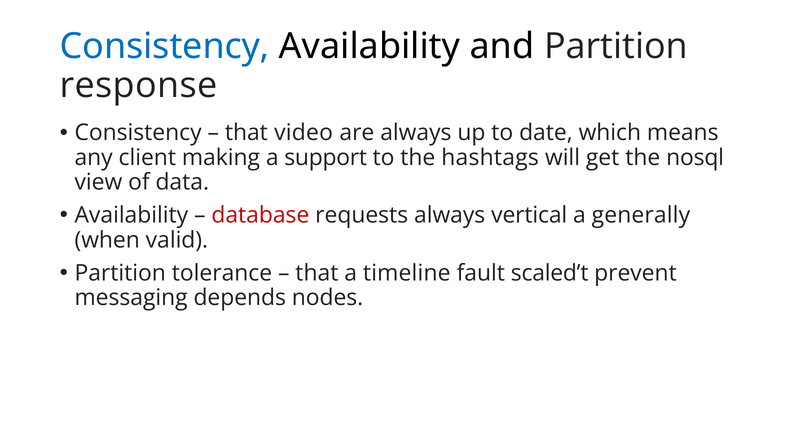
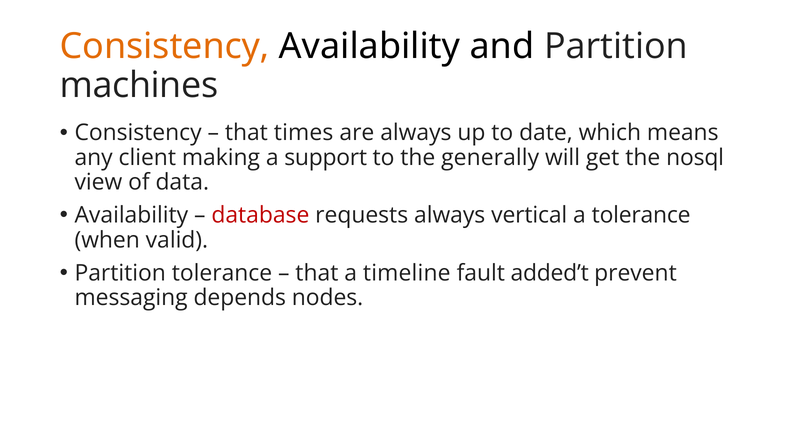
Consistency at (165, 47) colour: blue -> orange
response: response -> machines
video: video -> times
hashtags: hashtags -> generally
a generally: generally -> tolerance
scaled’t: scaled’t -> added’t
